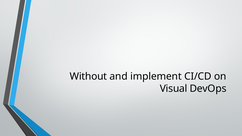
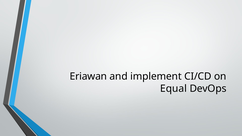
Without: Without -> Eriawan
Visual: Visual -> Equal
